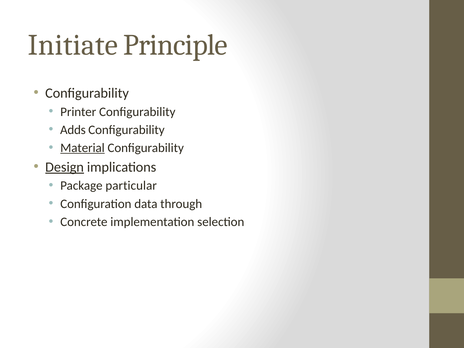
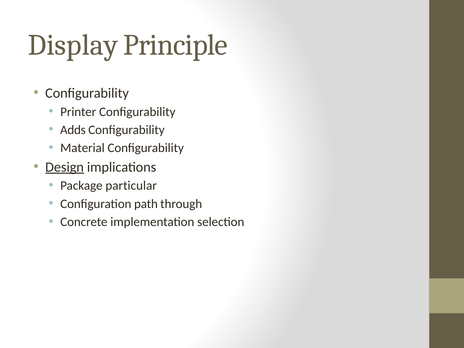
Initiate: Initiate -> Display
Material underline: present -> none
data: data -> path
